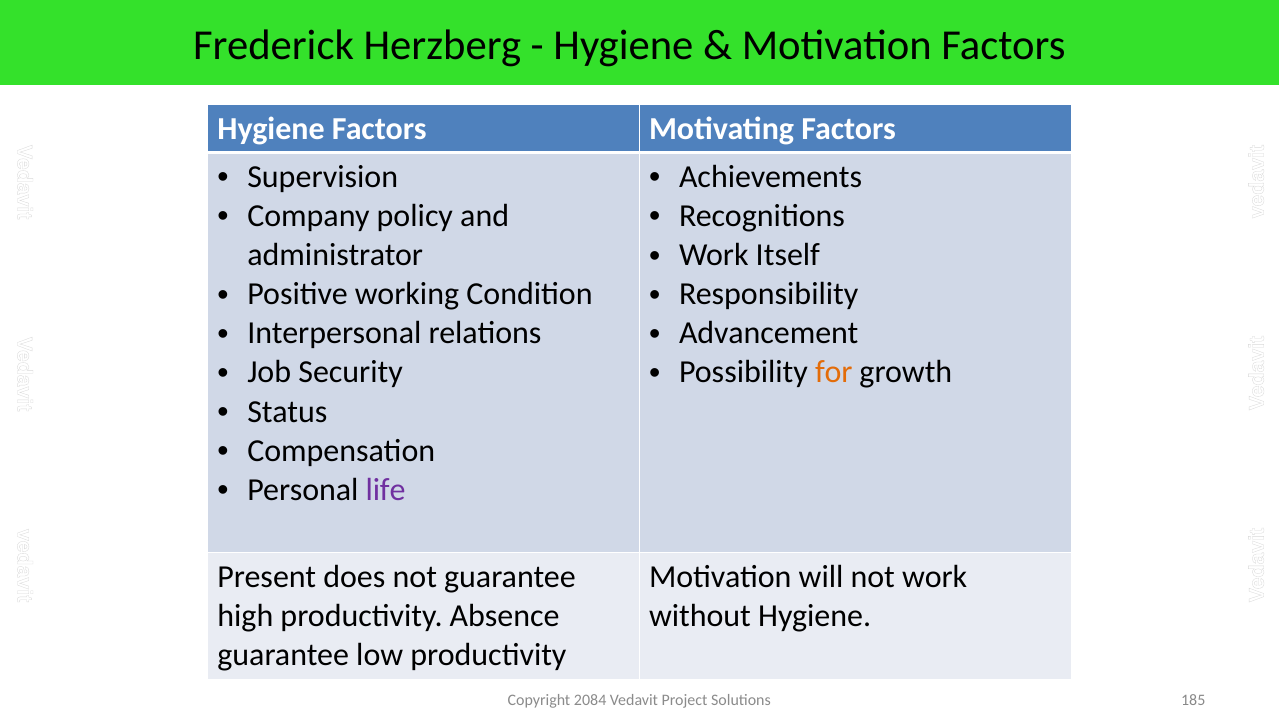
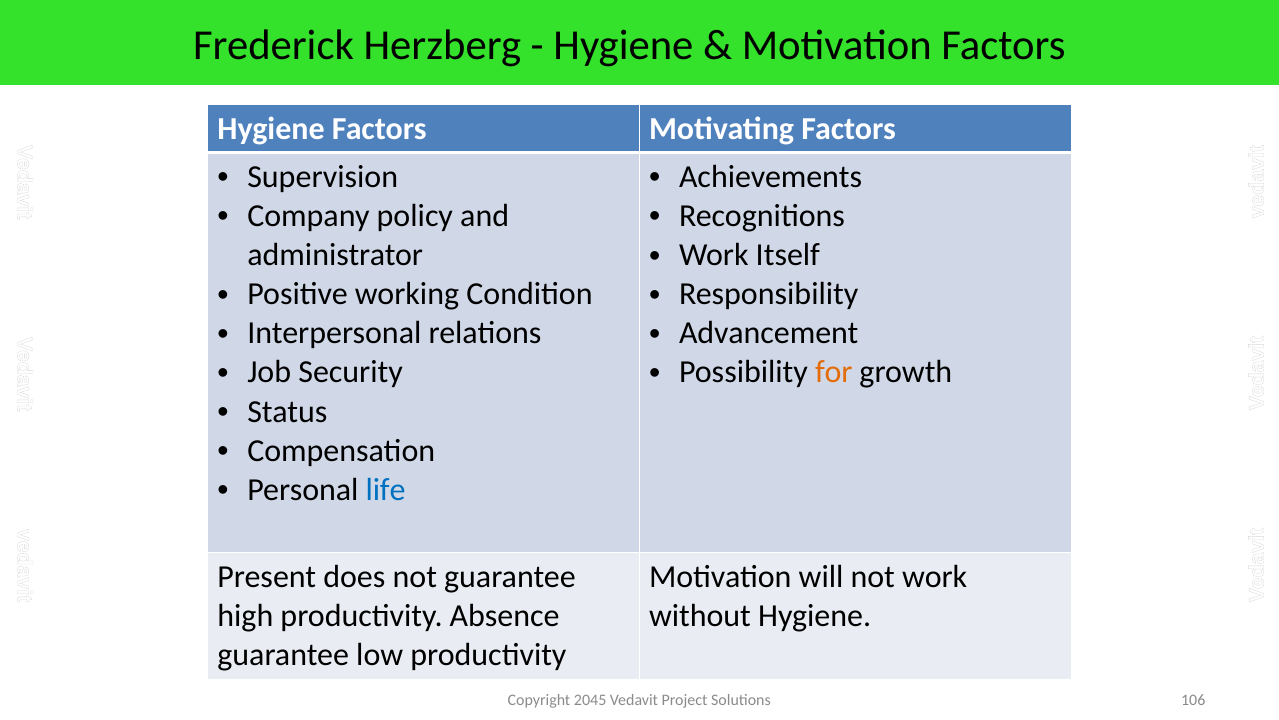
life colour: purple -> blue
2084: 2084 -> 2045
185: 185 -> 106
